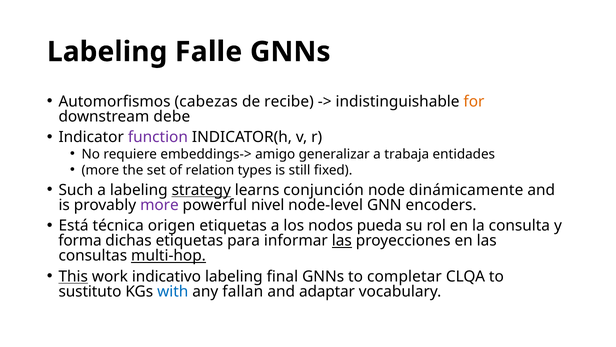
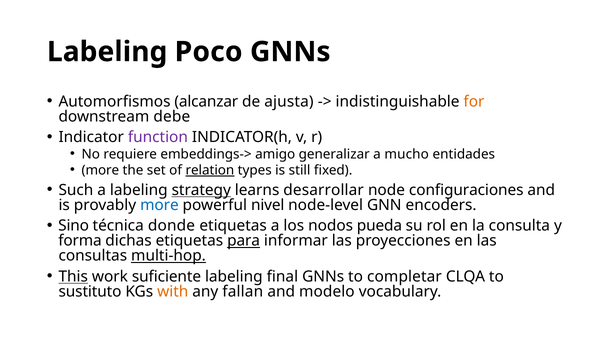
Falle: Falle -> Poco
cabezas: cabezas -> alcanzar
recibe: recibe -> ajusta
trabaja: trabaja -> mucho
relation underline: none -> present
conjunción: conjunción -> desarrollar
dinámicamente: dinámicamente -> configuraciones
more at (159, 205) colour: purple -> blue
Está: Está -> Sino
origen: origen -> donde
para underline: none -> present
las at (342, 240) underline: present -> none
indicativo: indicativo -> suficiente
with colour: blue -> orange
adaptar: adaptar -> modelo
